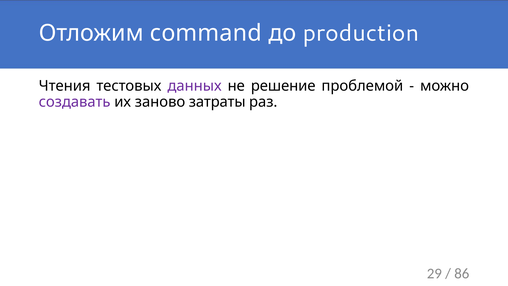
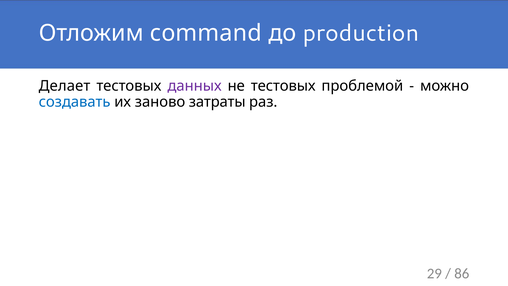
Чтения: Чтения -> Делает
не решение: решение -> тестовых
создавать colour: purple -> blue
